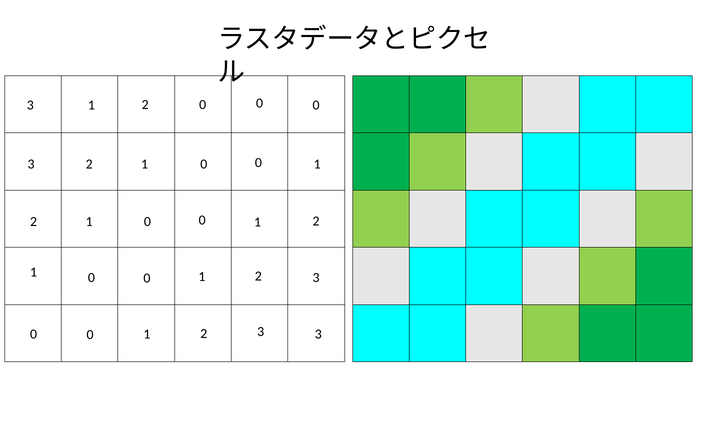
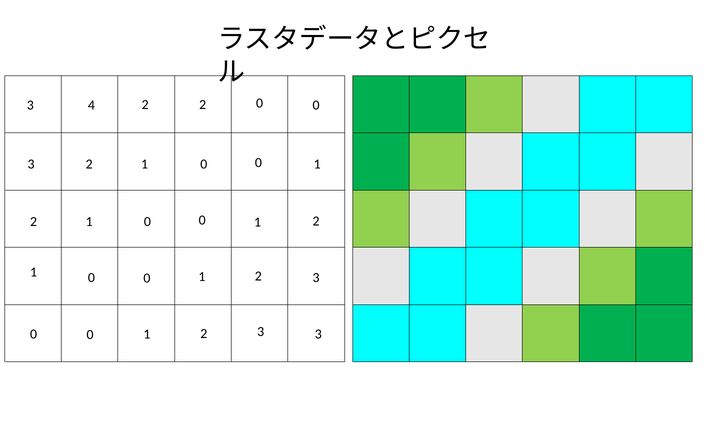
0 at (203, 104): 0 -> 2
3 1: 1 -> 4
